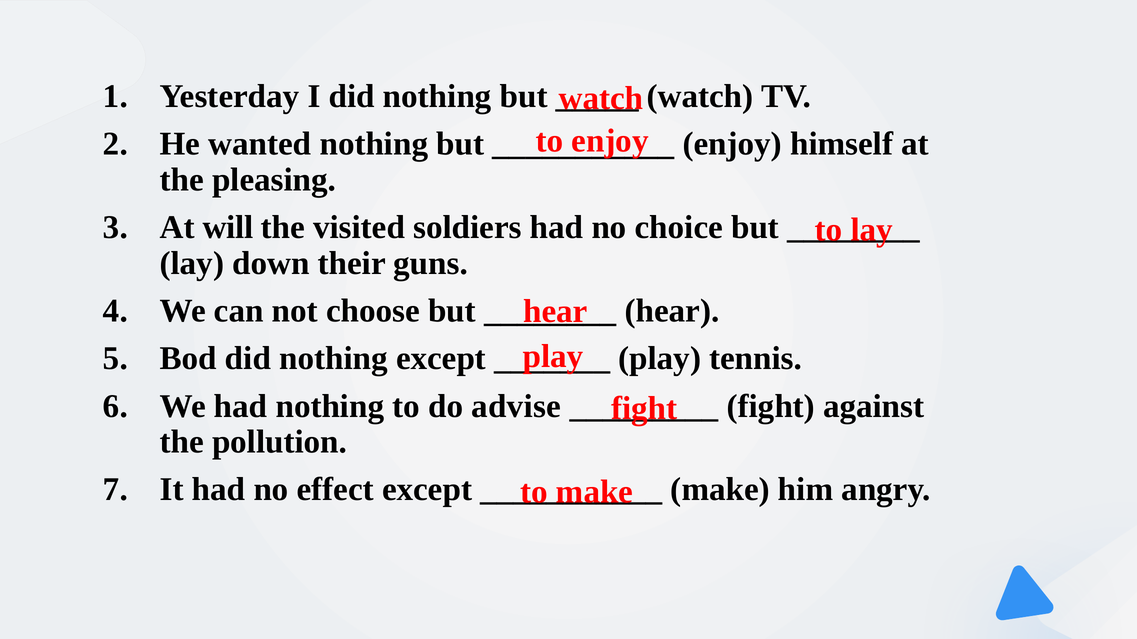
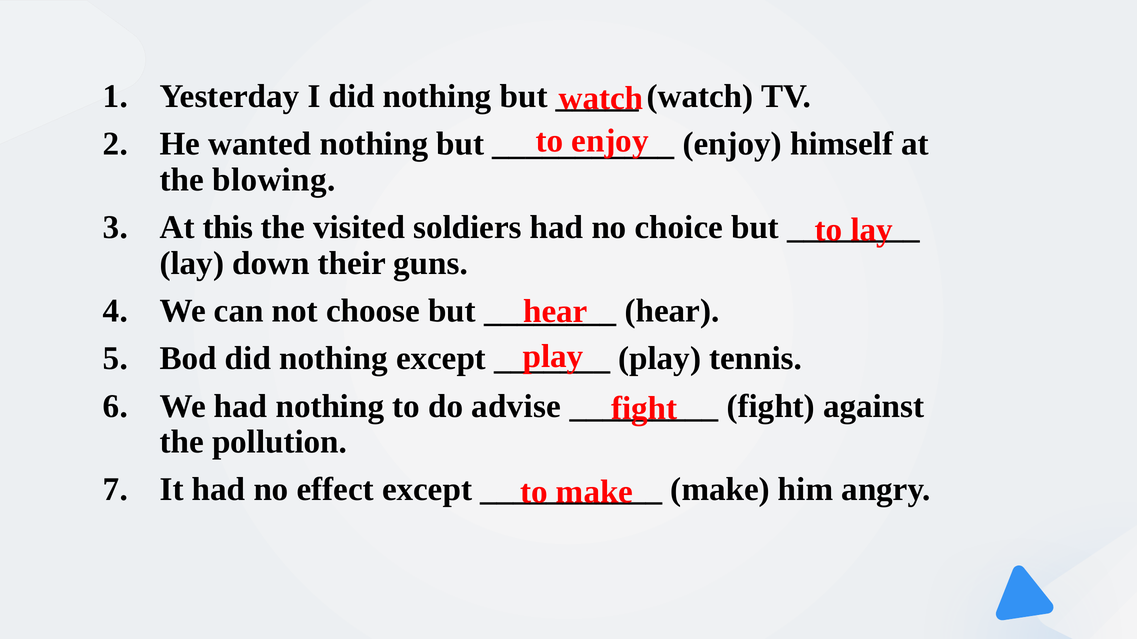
pleasing: pleasing -> blowing
will: will -> this
